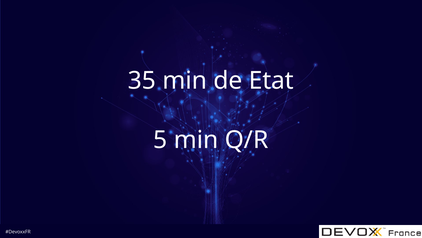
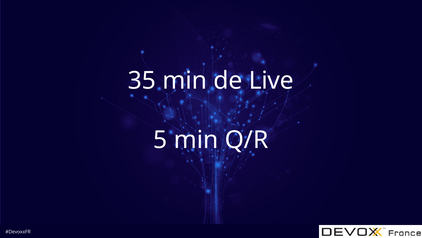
Etat: Etat -> Live
